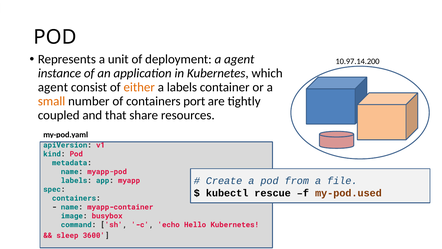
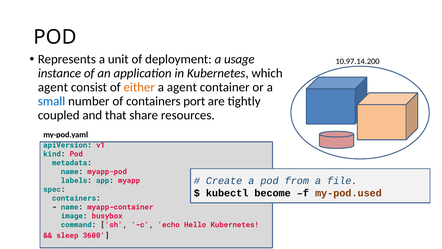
a agent: agent -> usage
a labels: labels -> agent
small colour: orange -> blue
rescue: rescue -> become
